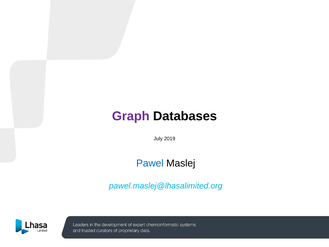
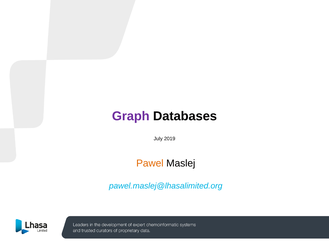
Pawel colour: blue -> orange
